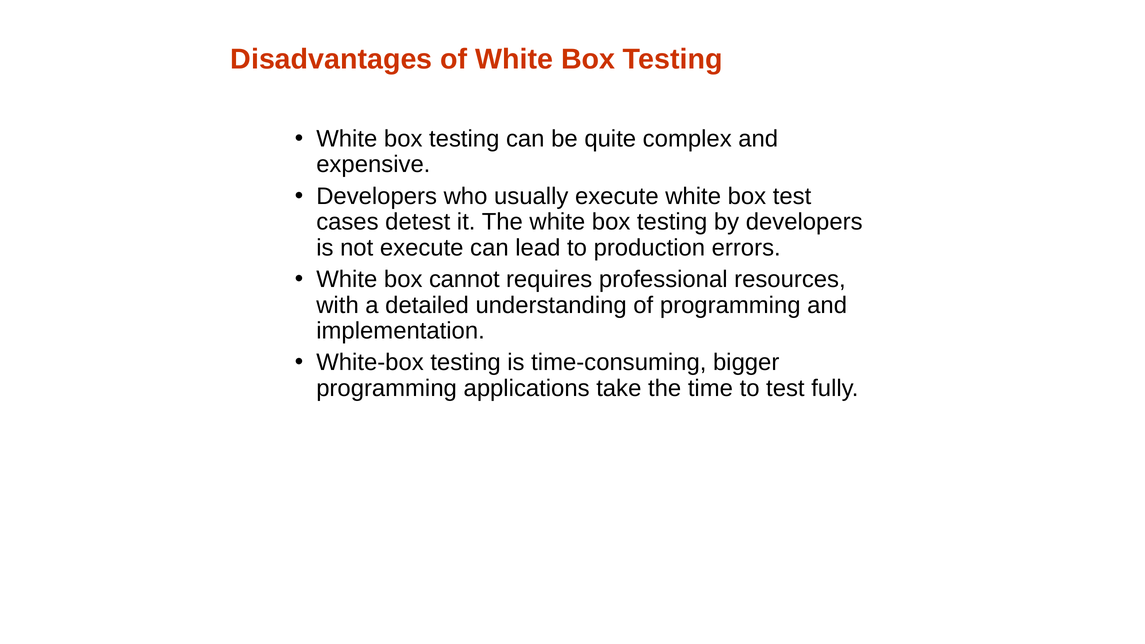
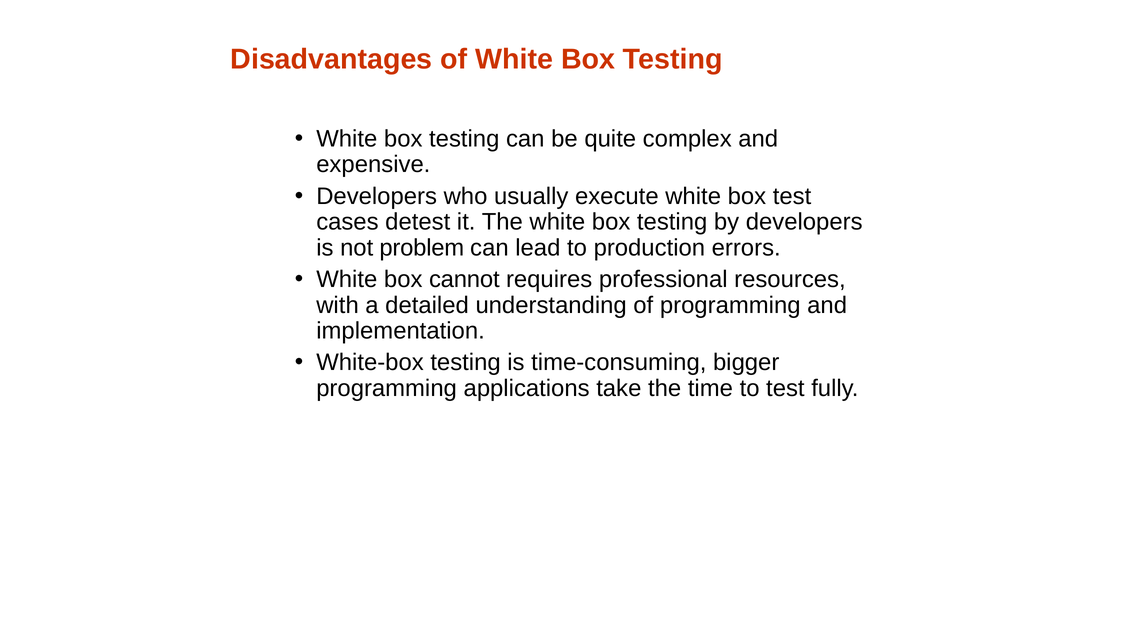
not execute: execute -> problem
